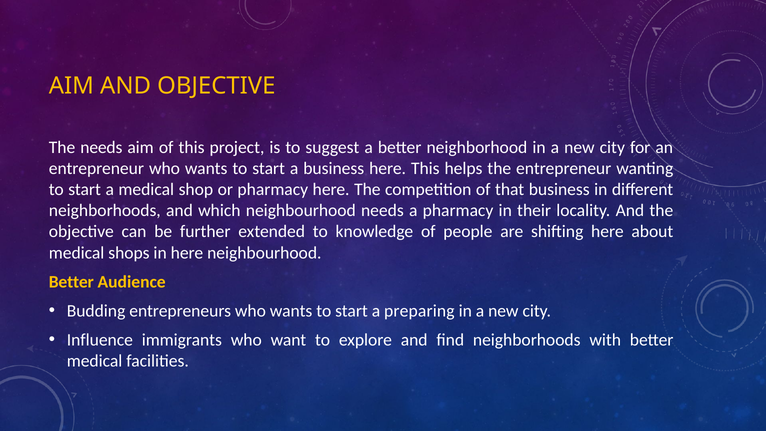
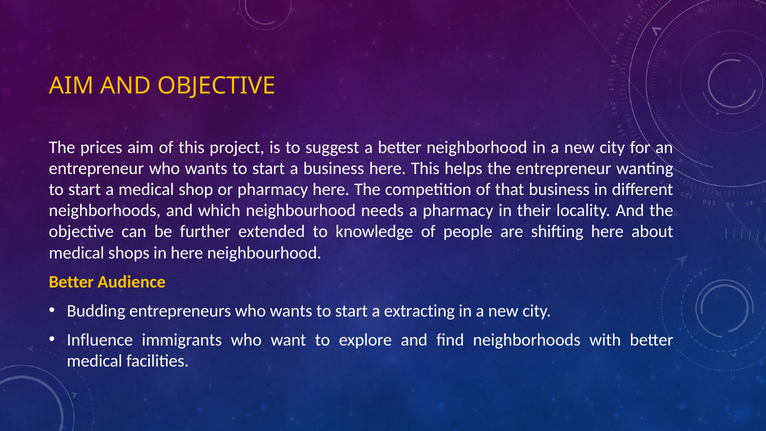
The needs: needs -> prices
preparing: preparing -> extracting
